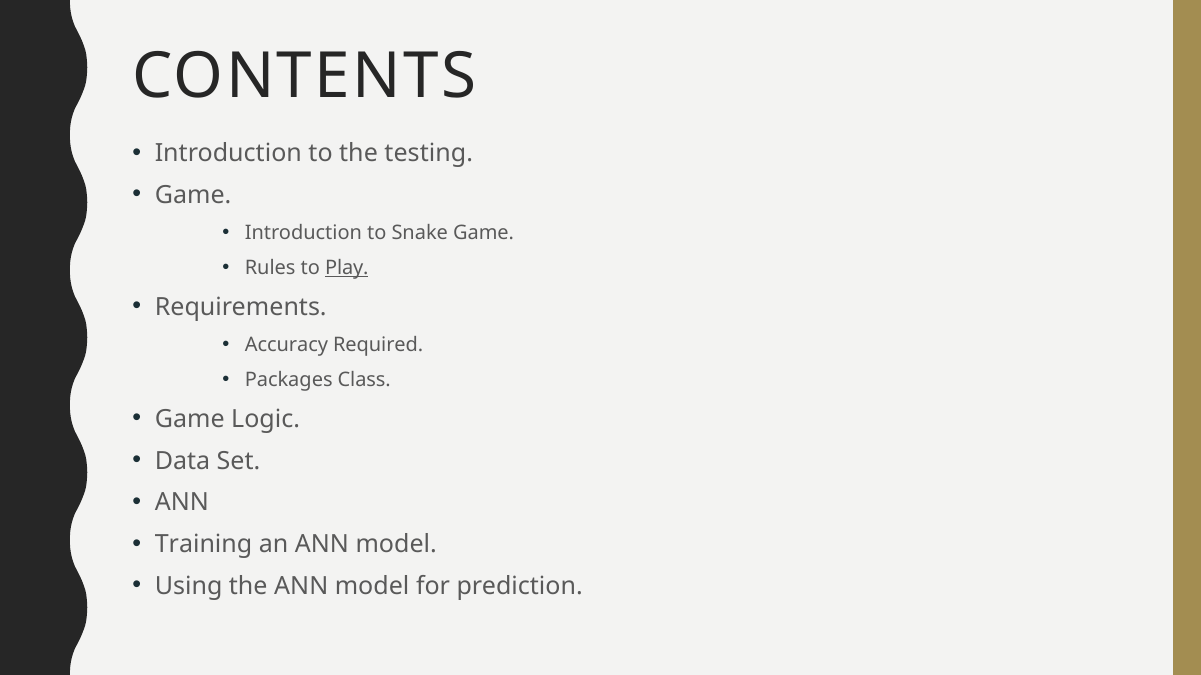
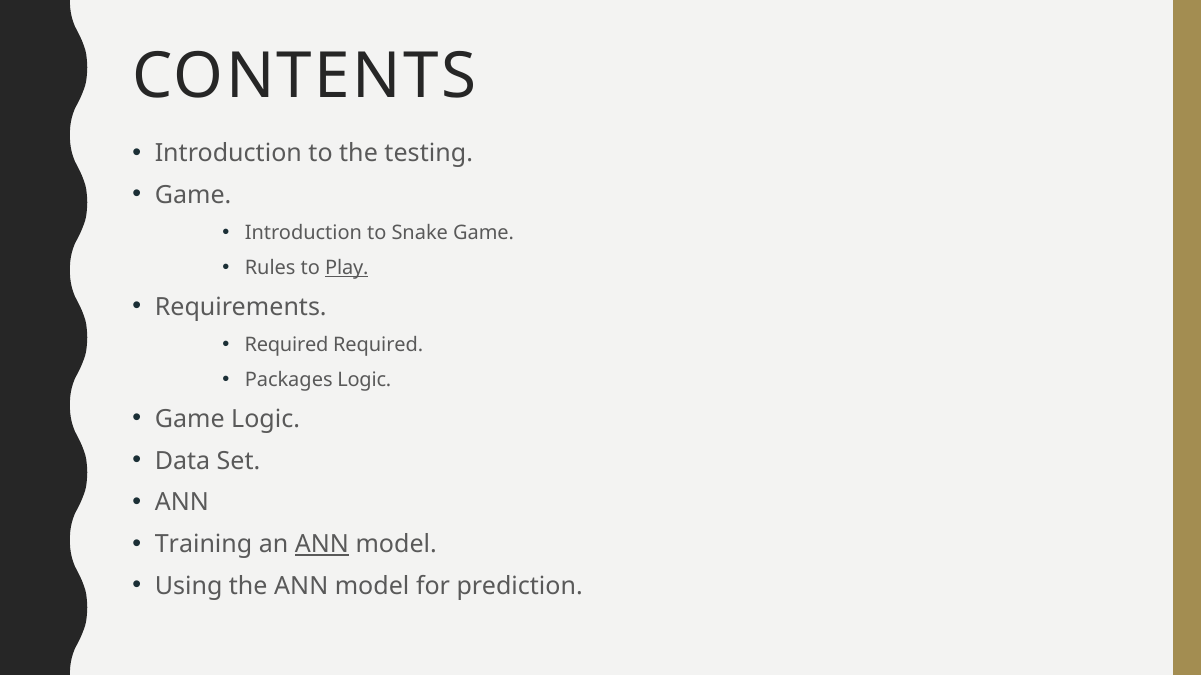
Accuracy at (286, 345): Accuracy -> Required
Packages Class: Class -> Logic
ANN at (322, 545) underline: none -> present
